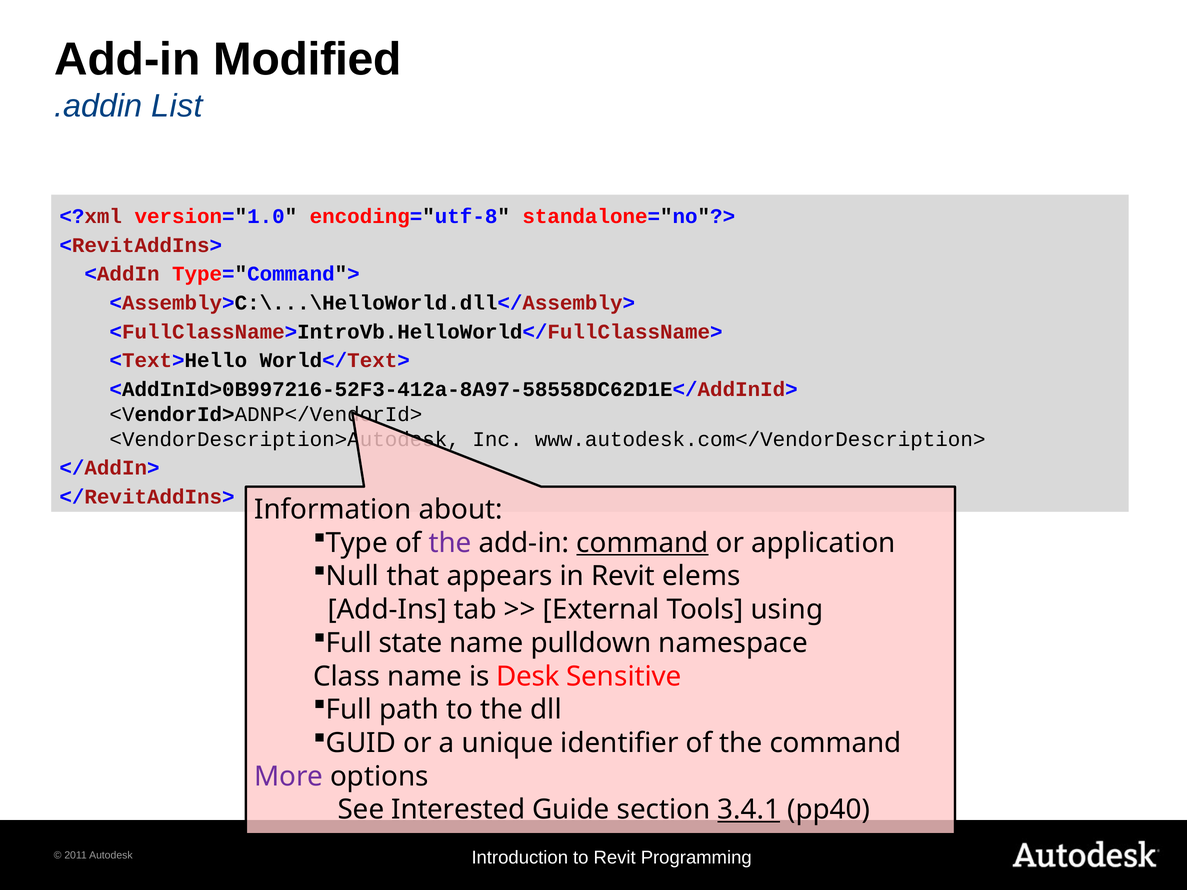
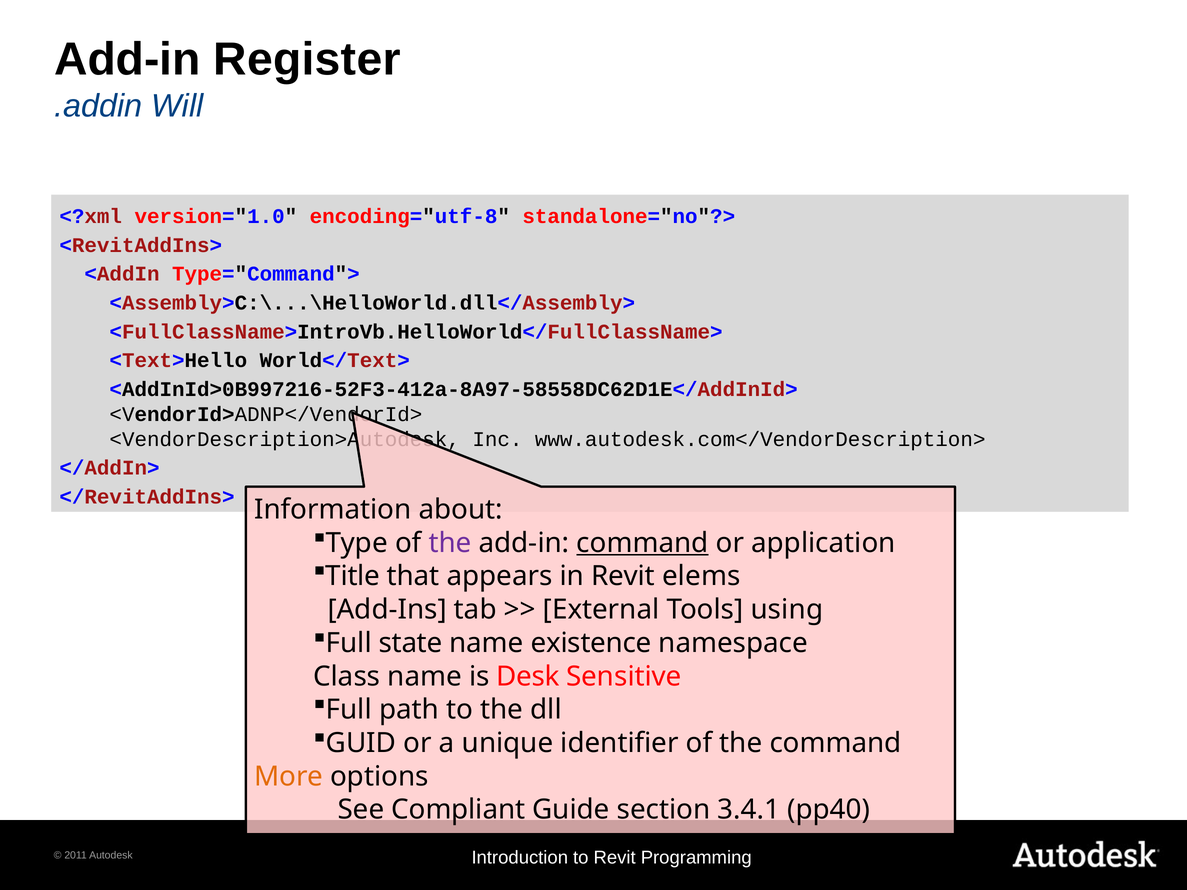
Modified: Modified -> Register
List: List -> Will
Null: Null -> Title
pulldown: pulldown -> existence
More colour: purple -> orange
Interested: Interested -> Compliant
3.4.1 underline: present -> none
